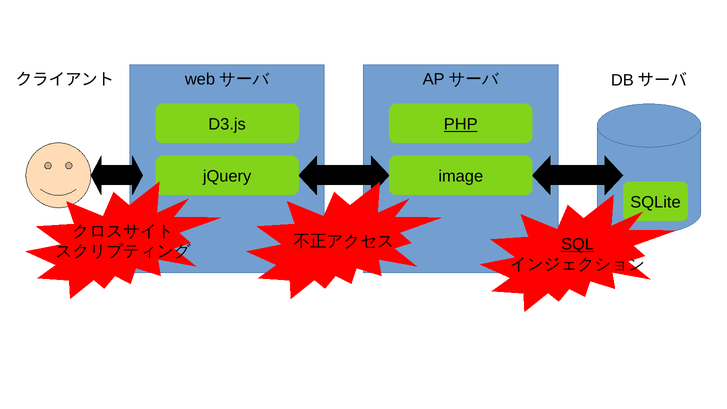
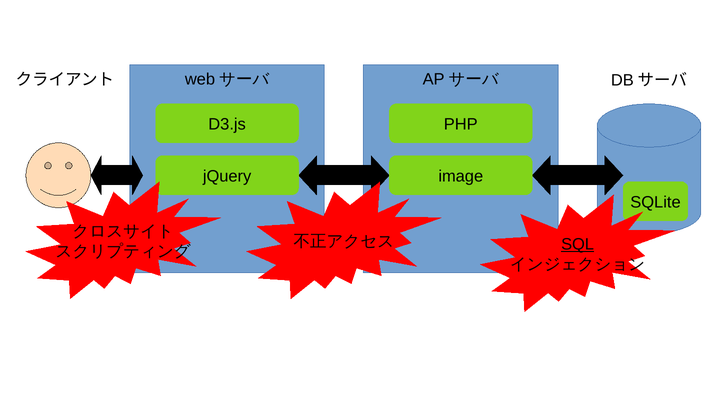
PHP underline: present -> none
